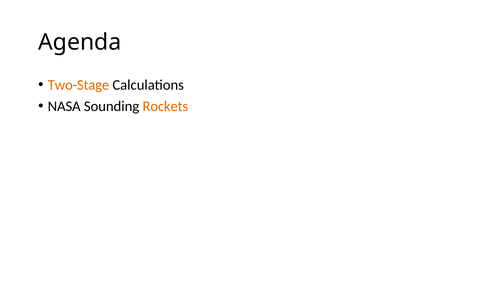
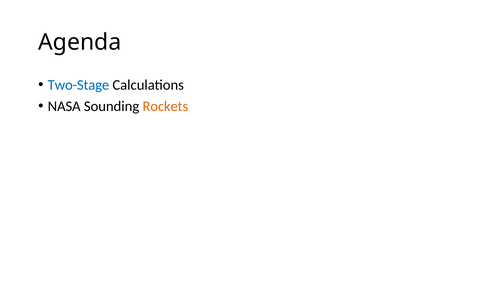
Two-Stage colour: orange -> blue
